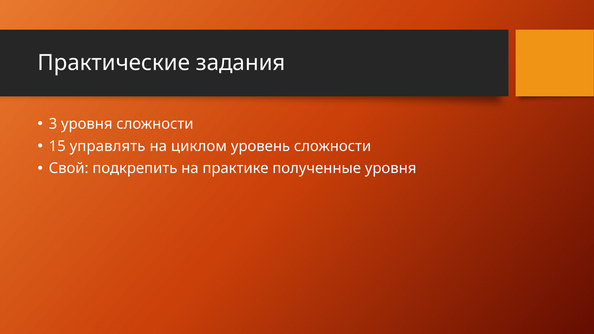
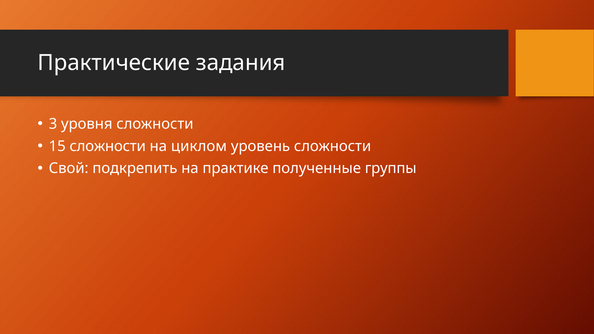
15 управлять: управлять -> сложности
полученные уровня: уровня -> группы
